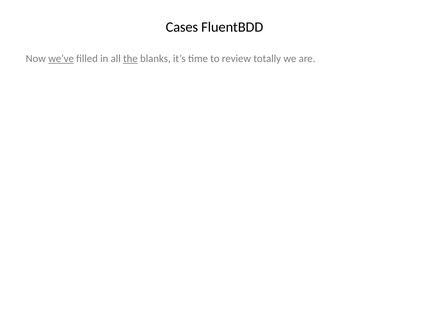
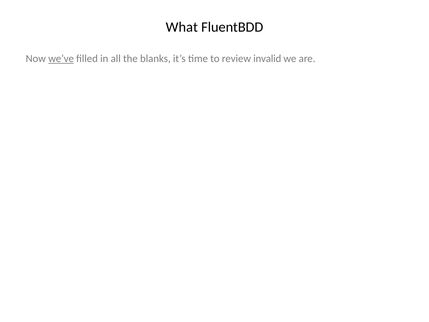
Cases: Cases -> What
the underline: present -> none
totally: totally -> invalid
